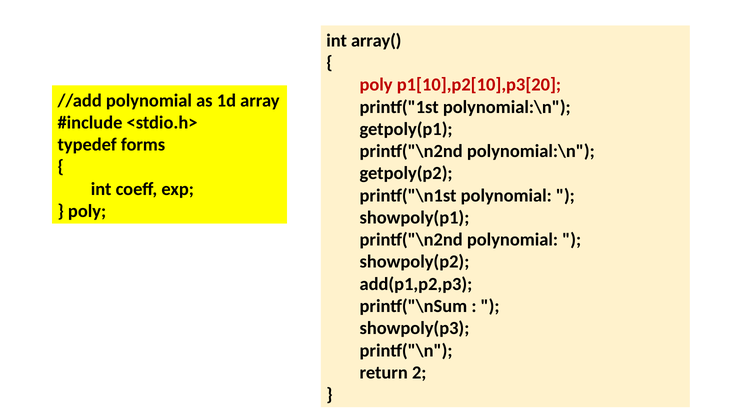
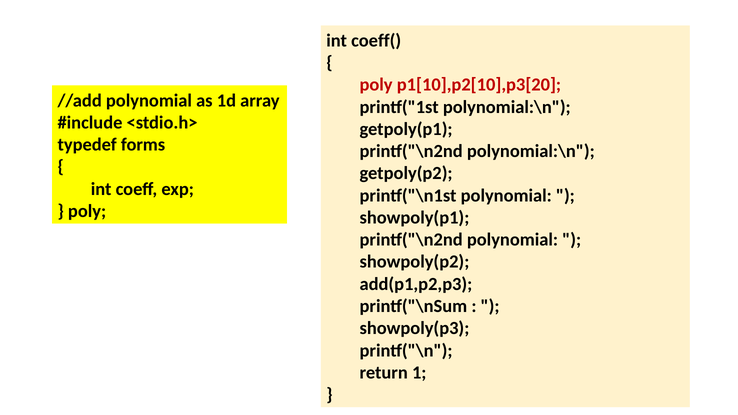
array(: array( -> coeff(
2: 2 -> 1
